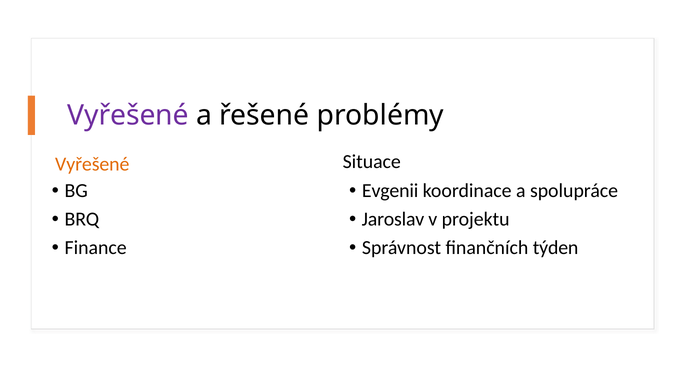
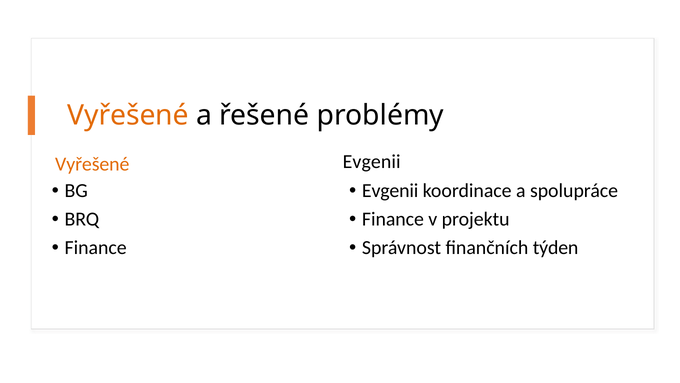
Vyřešené at (128, 115) colour: purple -> orange
Situace at (372, 161): Situace -> Evgenii
Jaroslav at (393, 219): Jaroslav -> Finance
